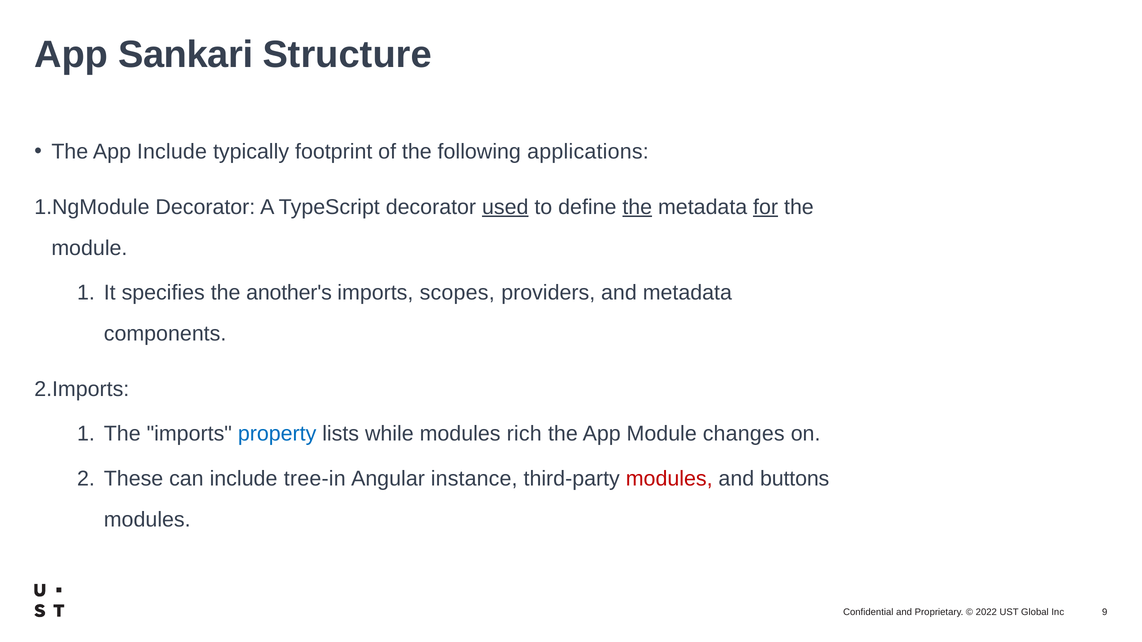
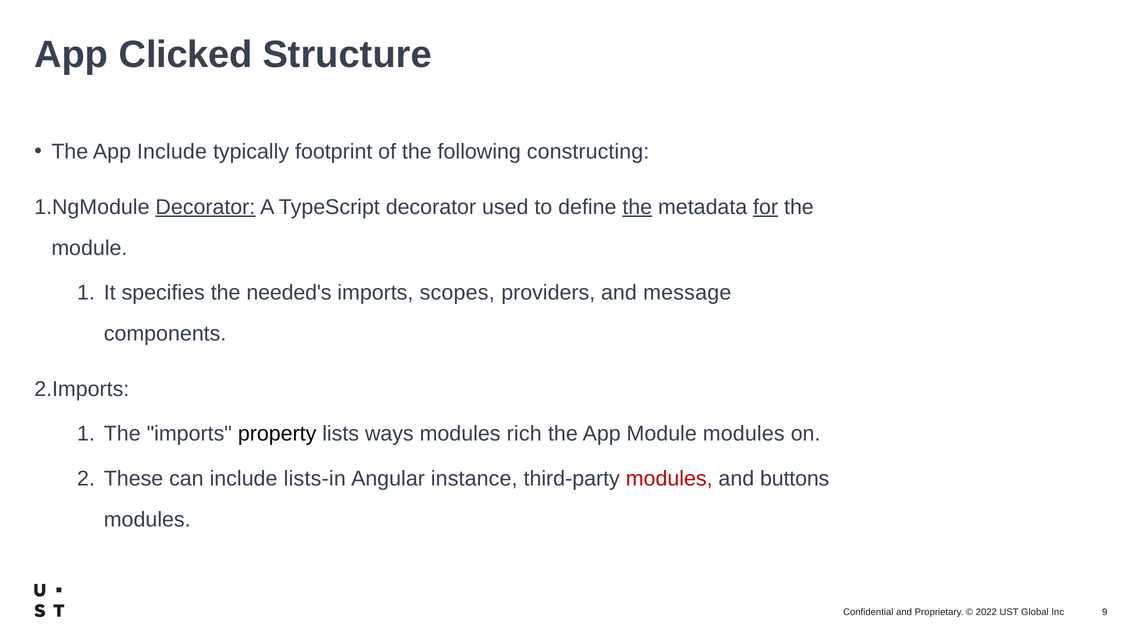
Sankari: Sankari -> Clicked
applications: applications -> constructing
Decorator at (205, 207) underline: none -> present
used underline: present -> none
another's: another's -> needed's
and metadata: metadata -> message
property colour: blue -> black
while: while -> ways
Module changes: changes -> modules
tree-in: tree-in -> lists-in
